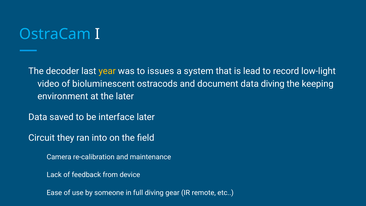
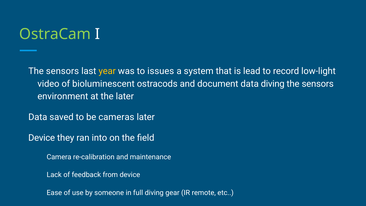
OstraCam colour: light blue -> light green
decoder at (62, 71): decoder -> sensors
keeping at (318, 84): keeping -> sensors
be interface: interface -> cameras
Circuit at (42, 138): Circuit -> Device
